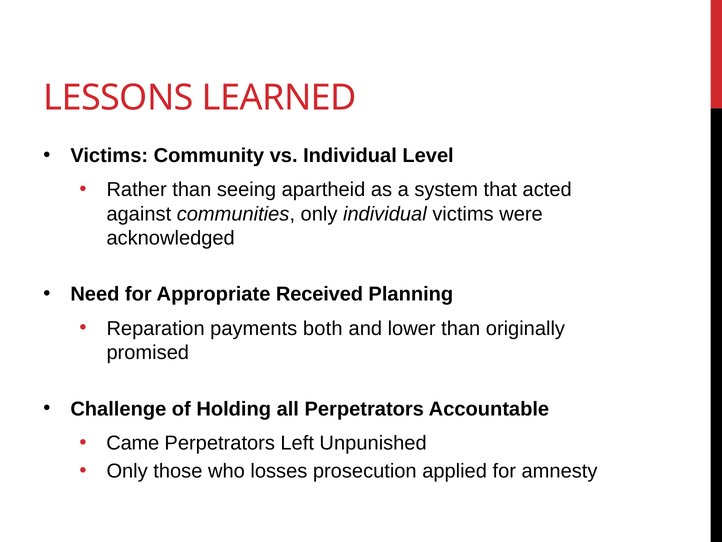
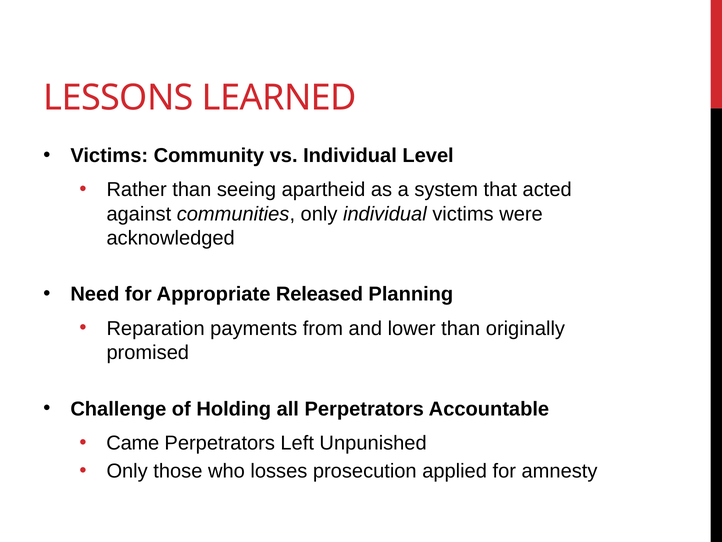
Received: Received -> Released
both: both -> from
